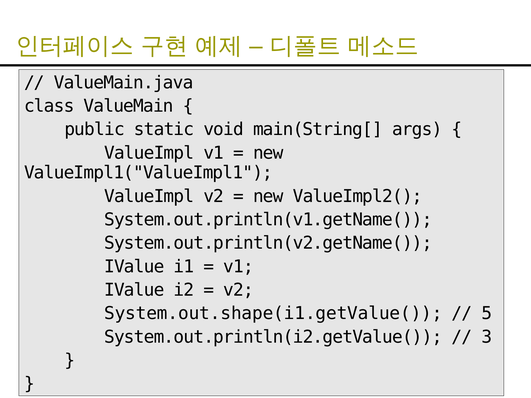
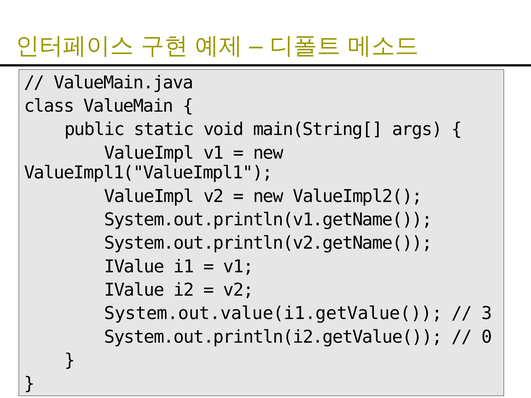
System.out.shape(i1.getValue(: System.out.shape(i1.getValue( -> System.out.value(i1.getValue(
5: 5 -> 3
3: 3 -> 0
